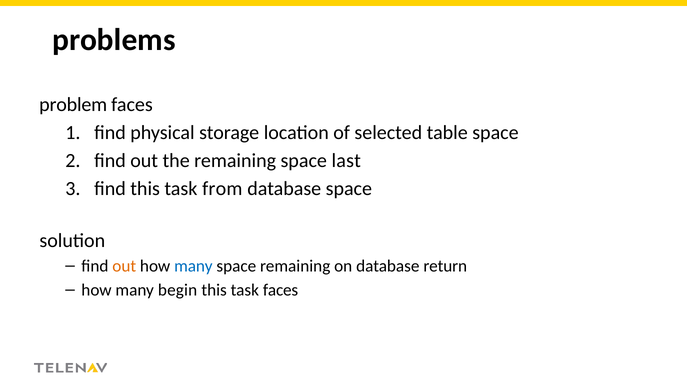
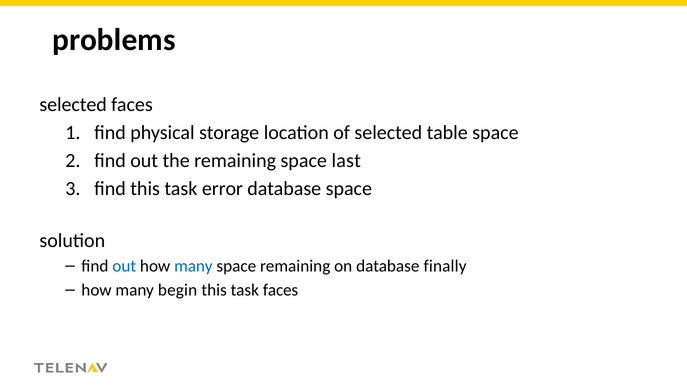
problem at (73, 105): problem -> selected
from: from -> error
out at (124, 266) colour: orange -> blue
return: return -> finally
